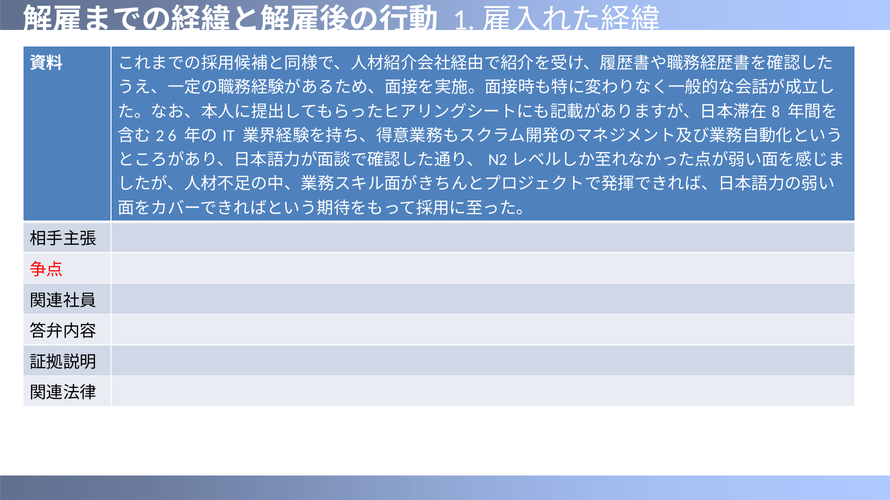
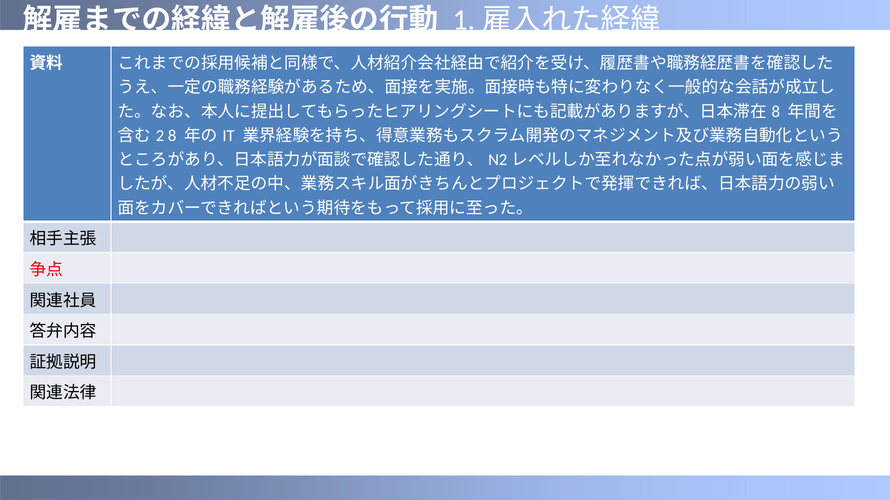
6 at (172, 136): 6 -> 8
